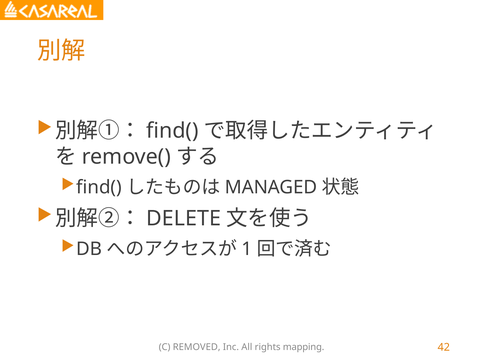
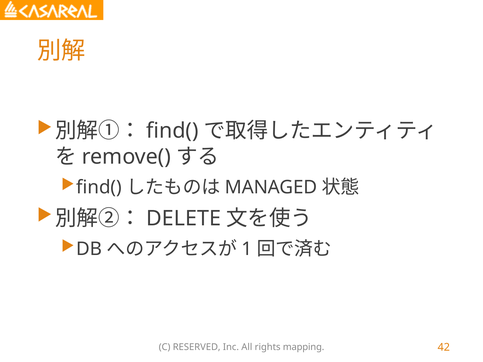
REMOVED: REMOVED -> RESERVED
